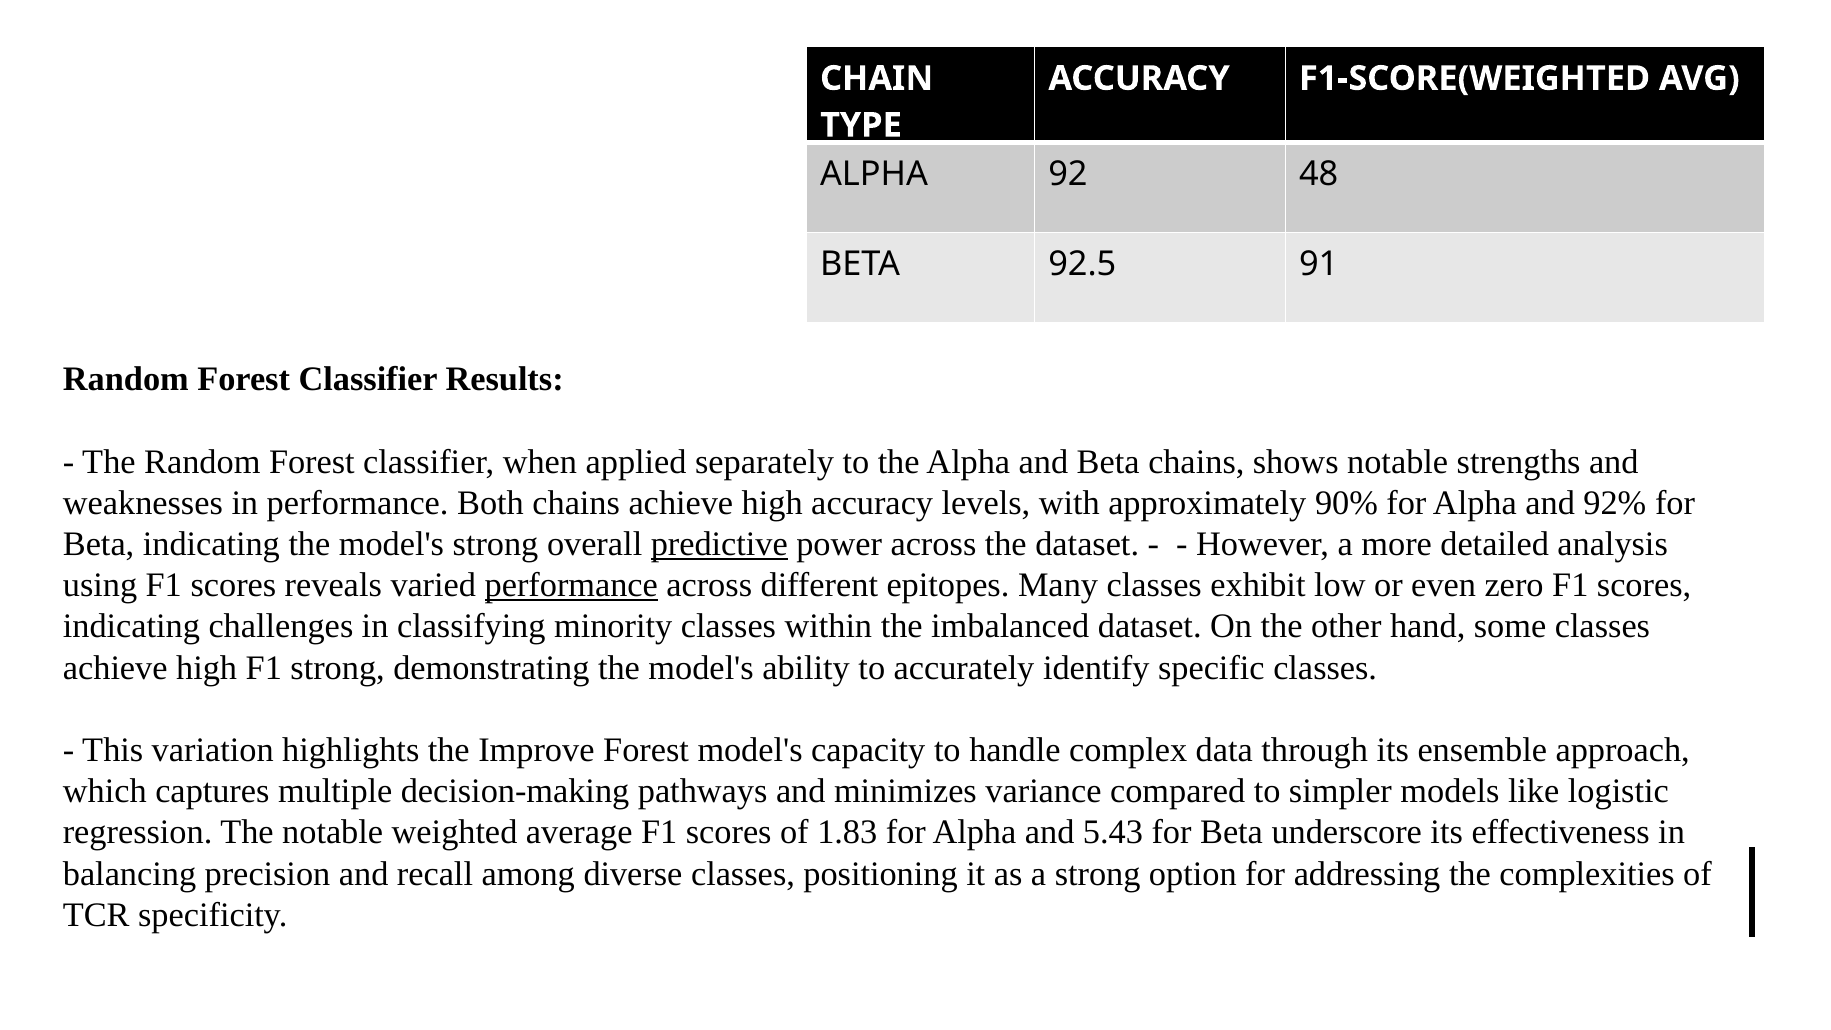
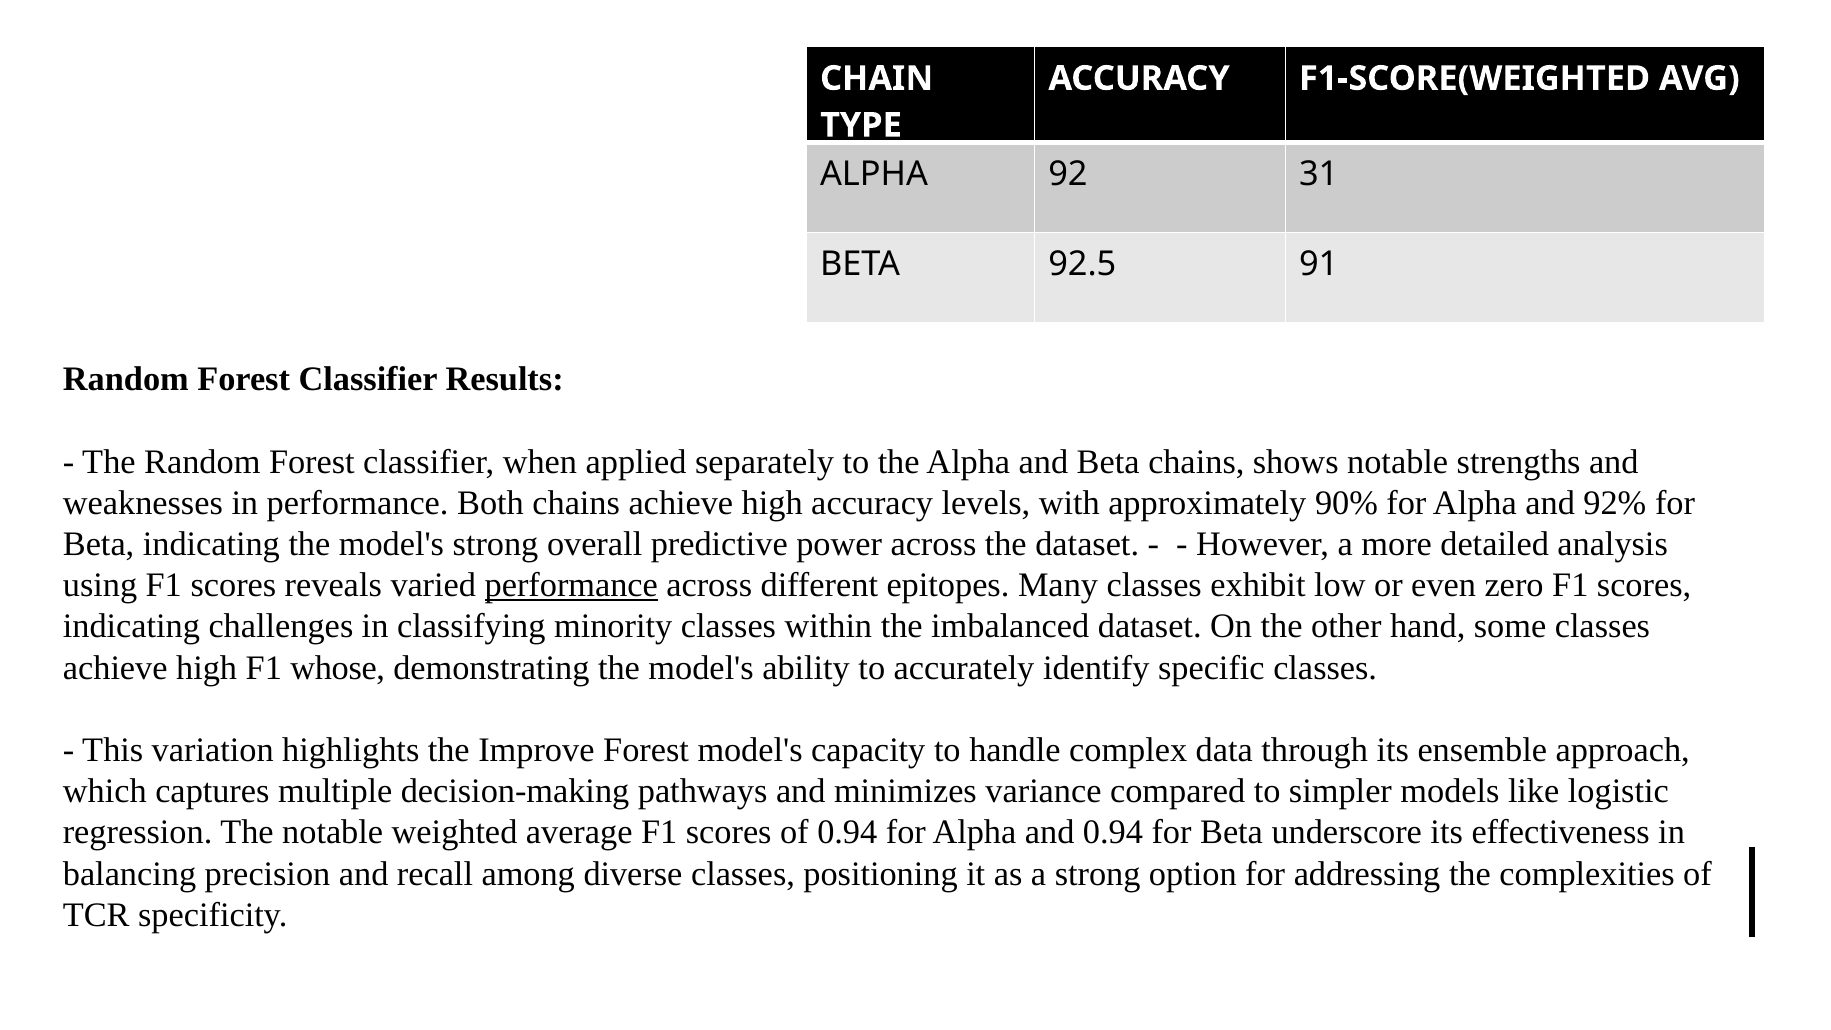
48: 48 -> 31
predictive underline: present -> none
F1 strong: strong -> whose
of 1.83: 1.83 -> 0.94
and 5.43: 5.43 -> 0.94
